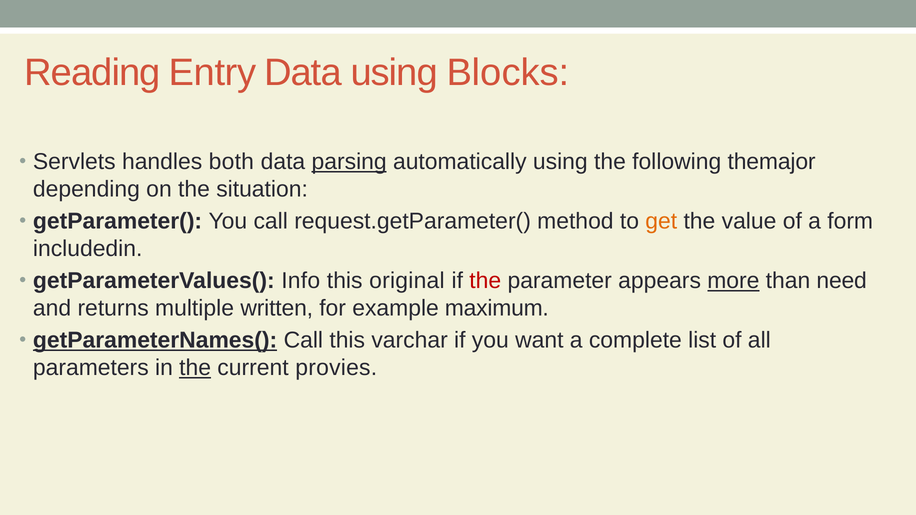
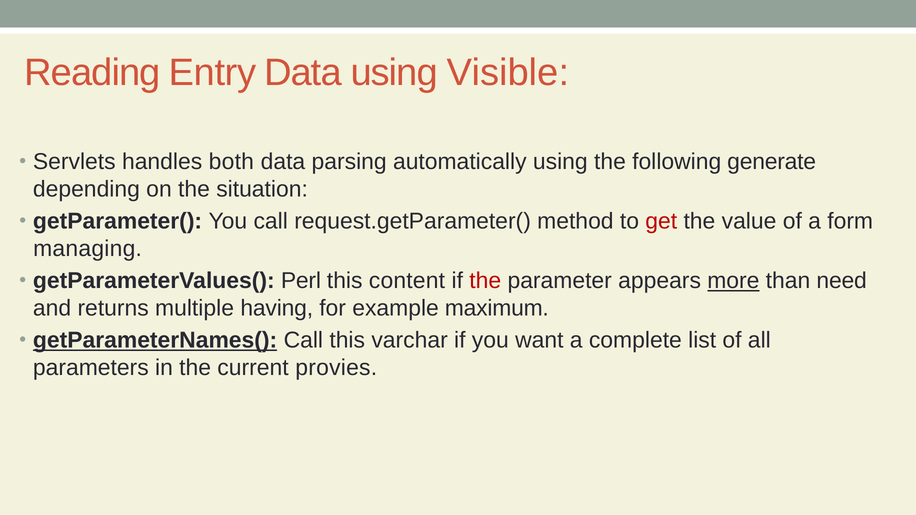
Blocks: Blocks -> Visible
parsing underline: present -> none
themajor: themajor -> generate
get colour: orange -> red
includedin: includedin -> managing
Info: Info -> Perl
original: original -> content
written: written -> having
the at (195, 368) underline: present -> none
